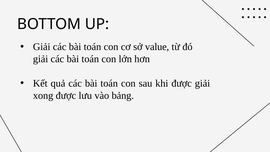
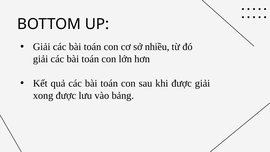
value: value -> nhiều
